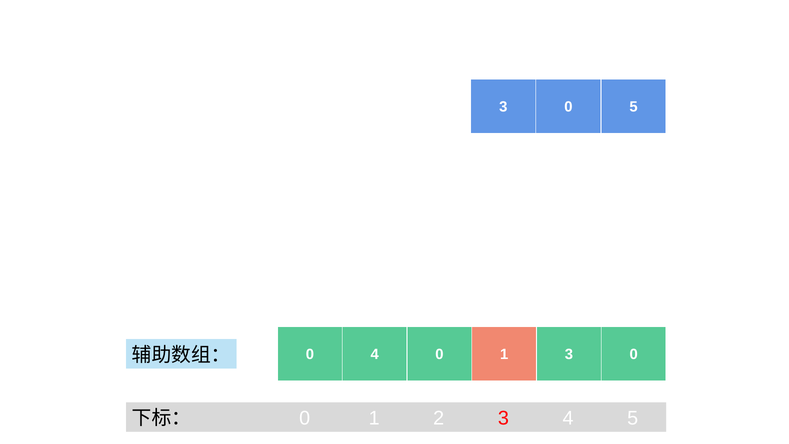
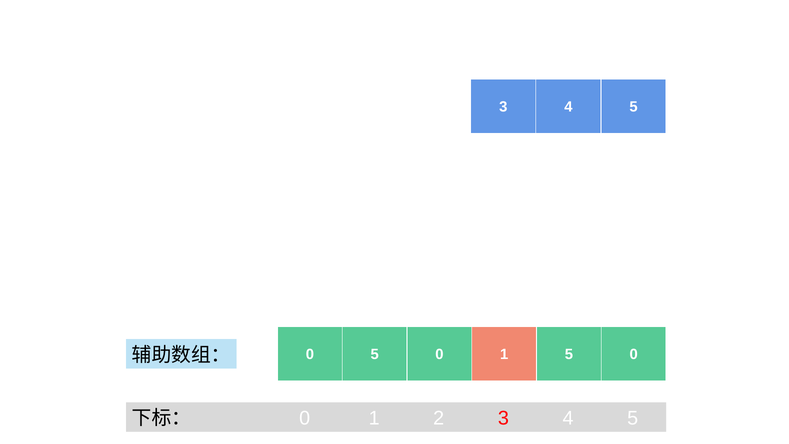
3 3 0: 0 -> 4
0 4: 4 -> 5
0 1 3: 3 -> 5
